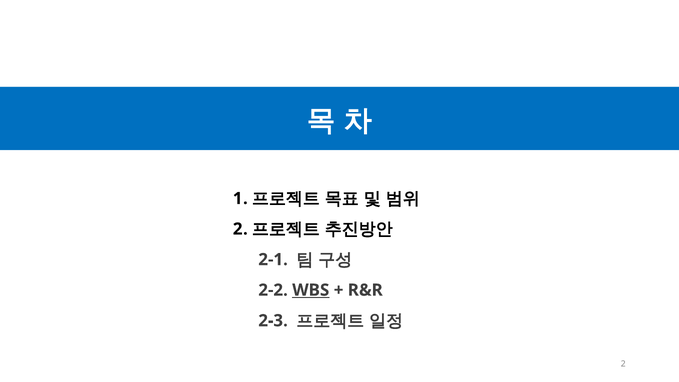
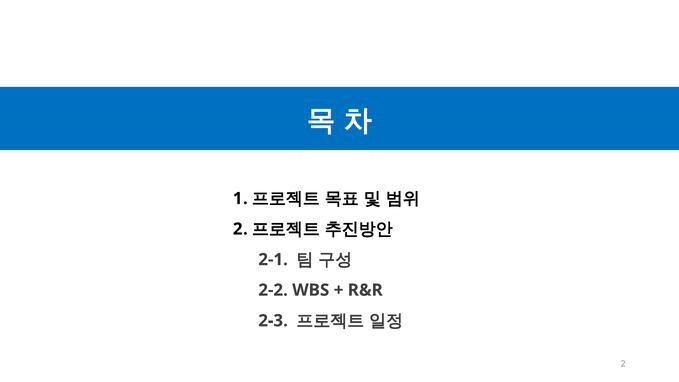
WBS underline: present -> none
